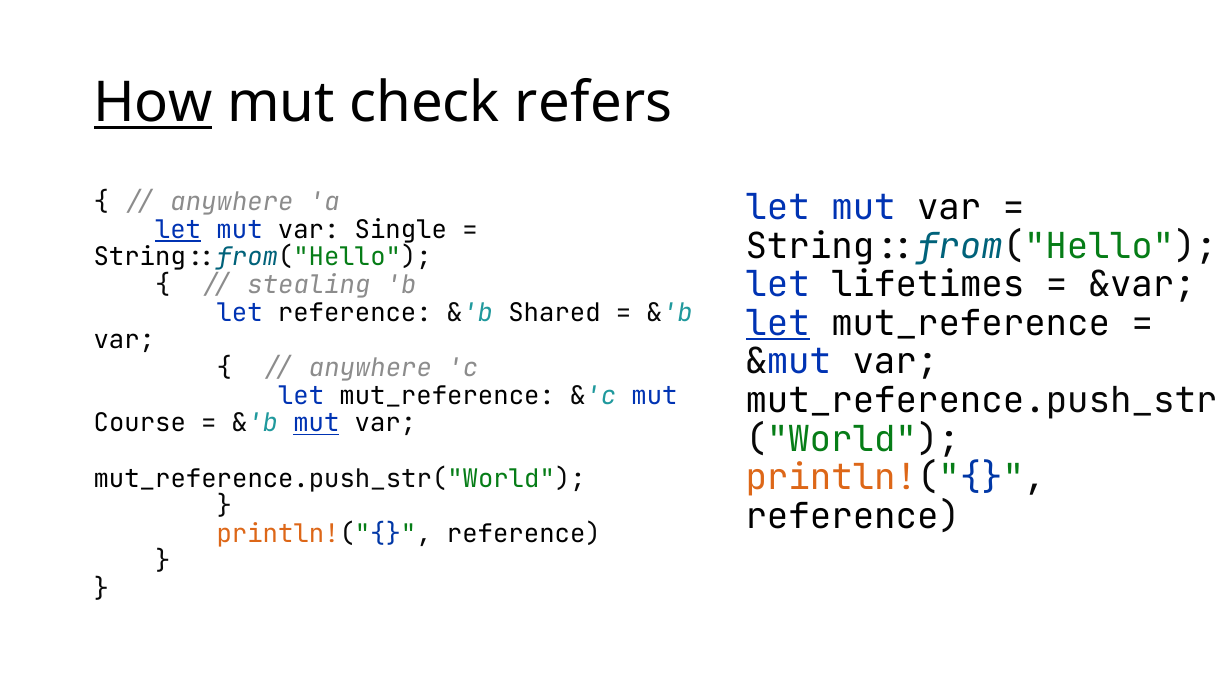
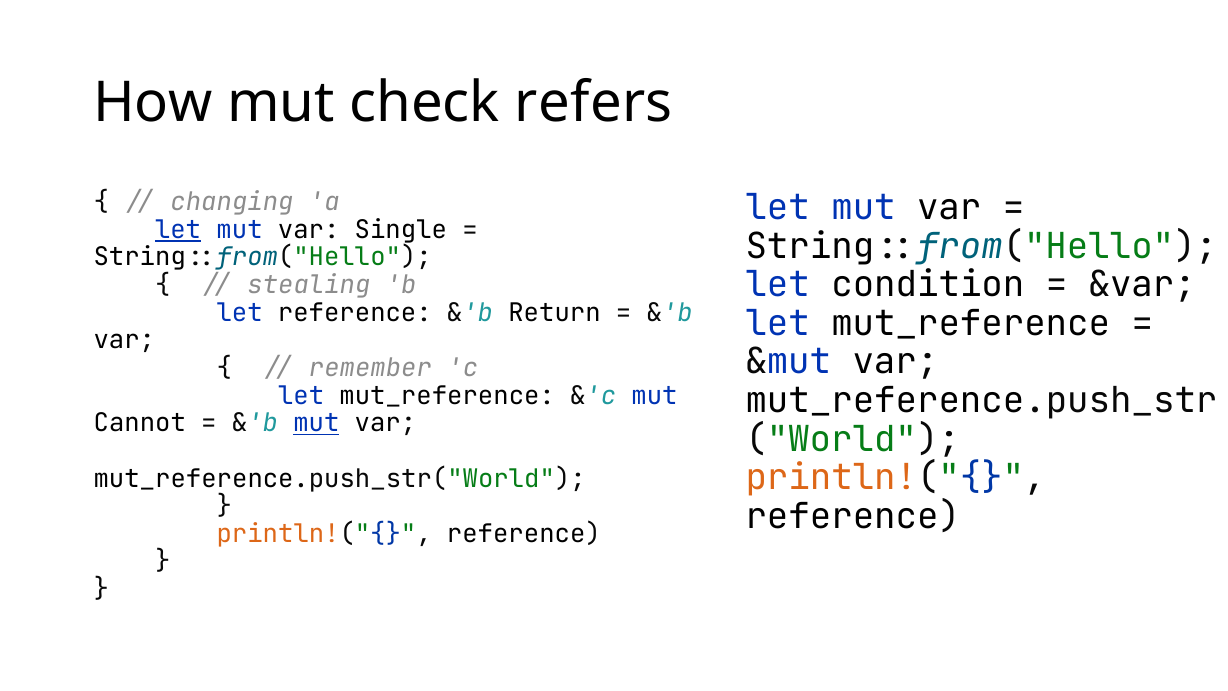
How underline: present -> none
anywhere at (232, 202): anywhere -> changing
lifetimes: lifetimes -> condition
Shared: Shared -> Return
let at (778, 323) underline: present -> none
anywhere at (370, 368): anywhere -> remember
Course: Course -> Cannot
